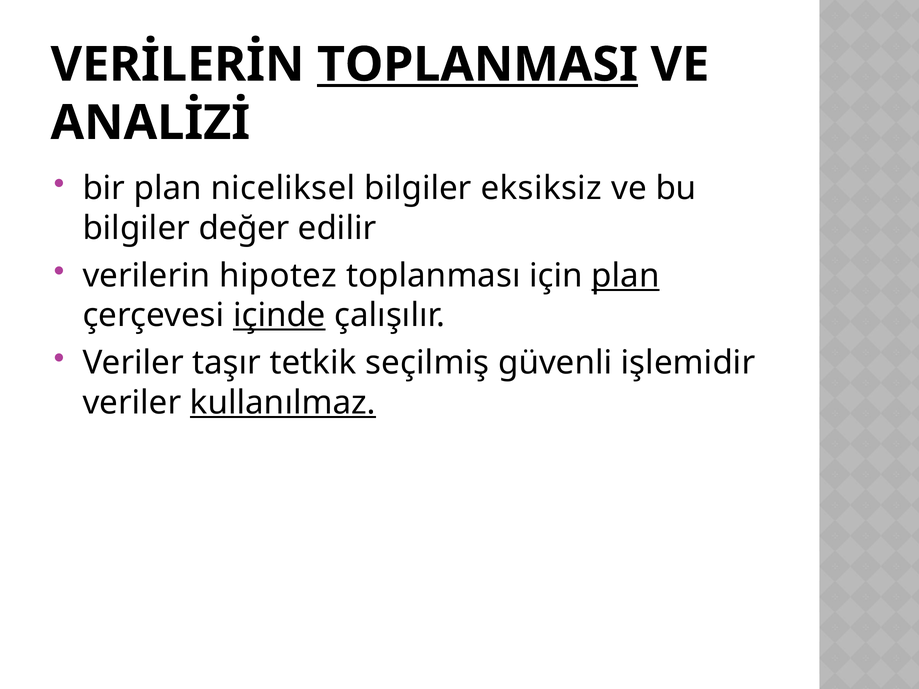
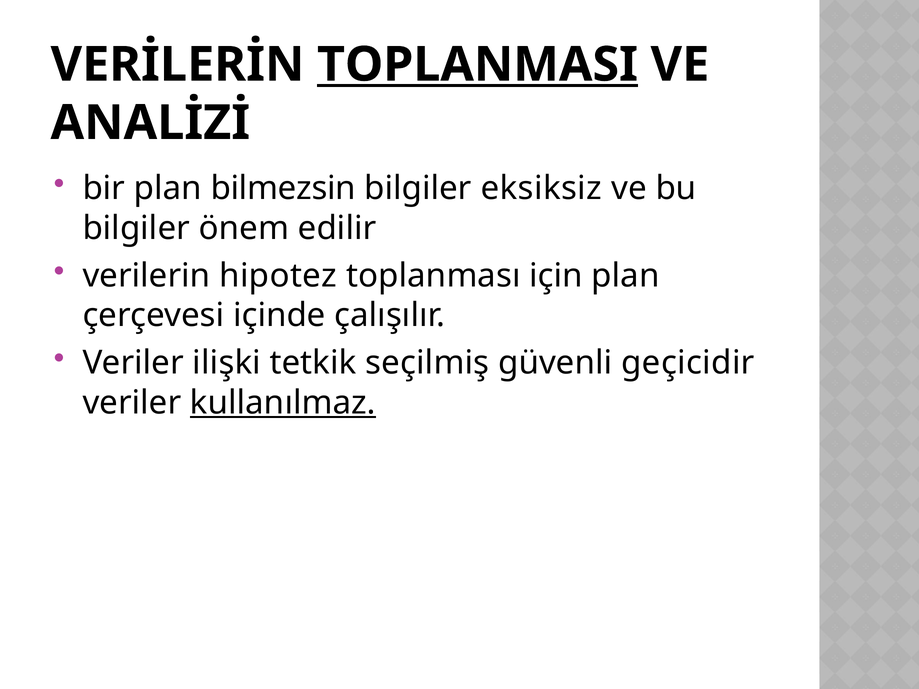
niceliksel: niceliksel -> bilmezsin
değer: değer -> önem
plan at (625, 276) underline: present -> none
içinde underline: present -> none
taşır: taşır -> ilişki
işlemidir: işlemidir -> geçicidir
